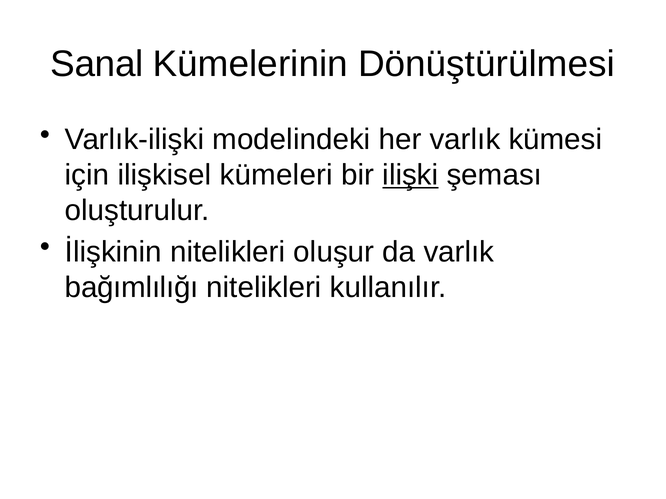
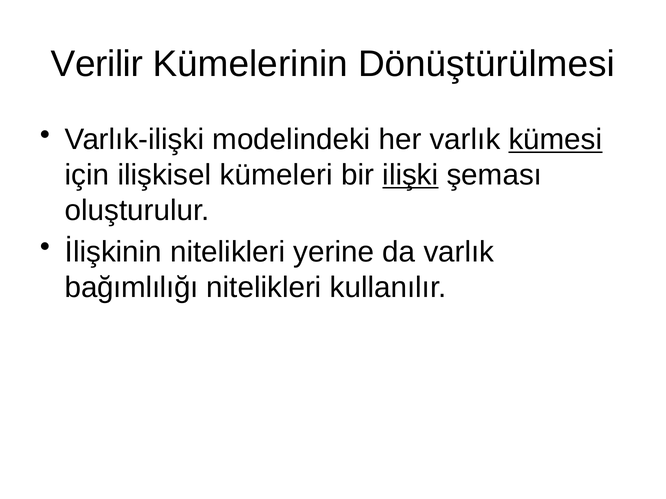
Sanal: Sanal -> Verilir
kümesi underline: none -> present
oluşur: oluşur -> yerine
